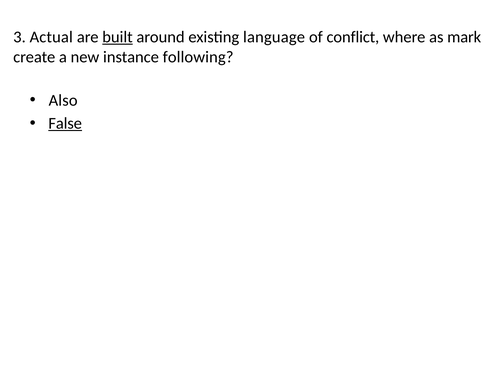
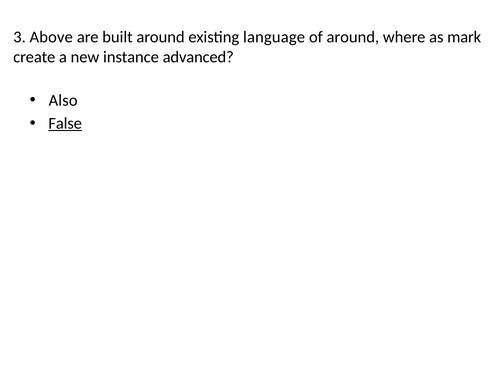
Actual: Actual -> Above
built underline: present -> none
of conflict: conflict -> around
following: following -> advanced
